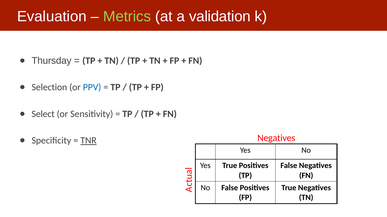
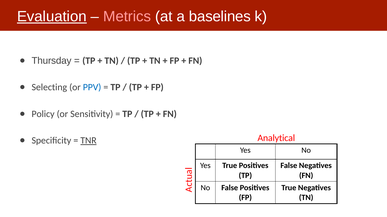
Evaluation underline: none -> present
Metrics colour: light green -> pink
validation: validation -> baselines
Selection: Selection -> Selecting
Select: Select -> Policy
Negatives at (276, 138): Negatives -> Analytical
